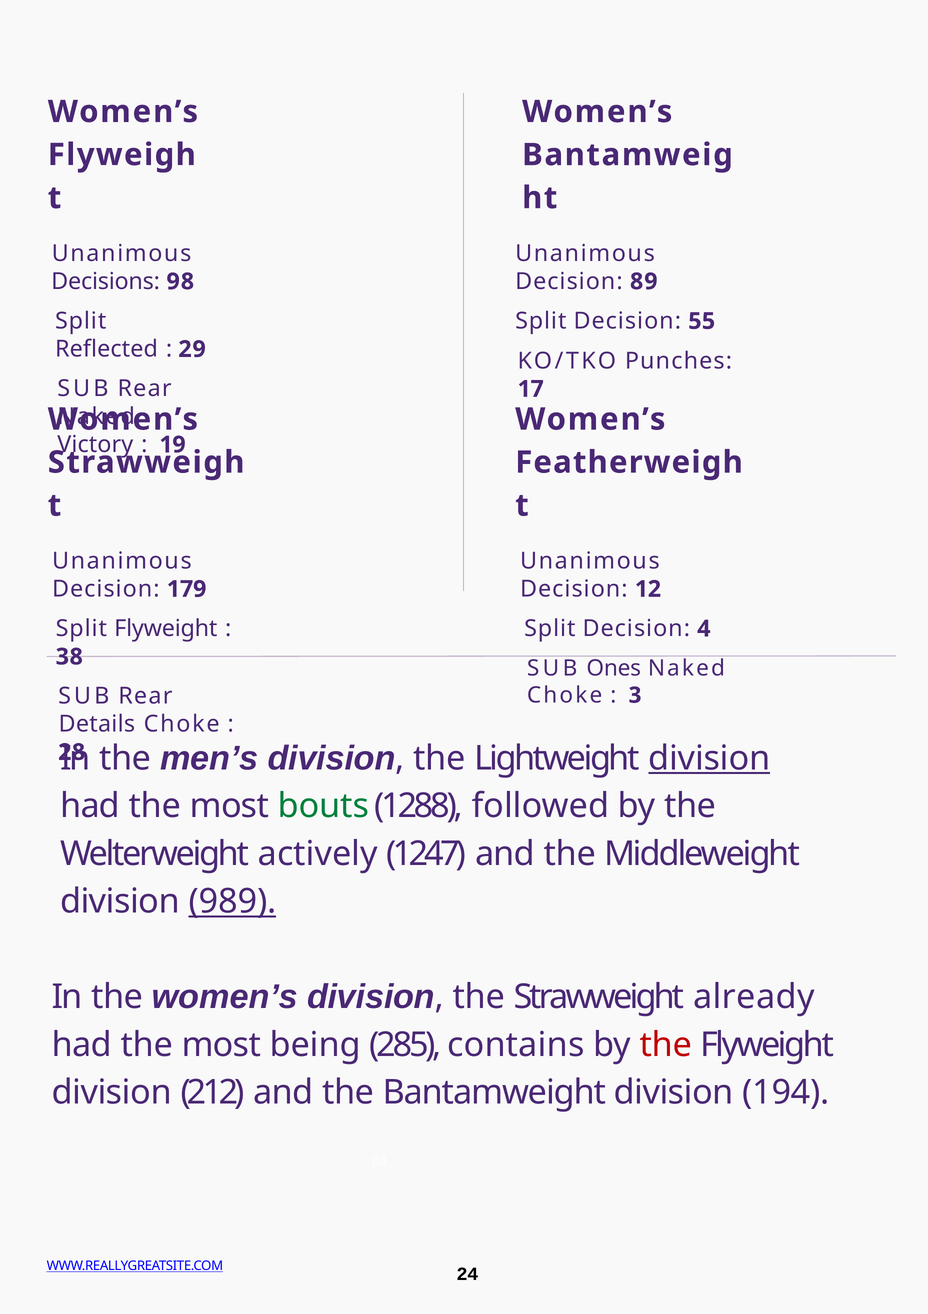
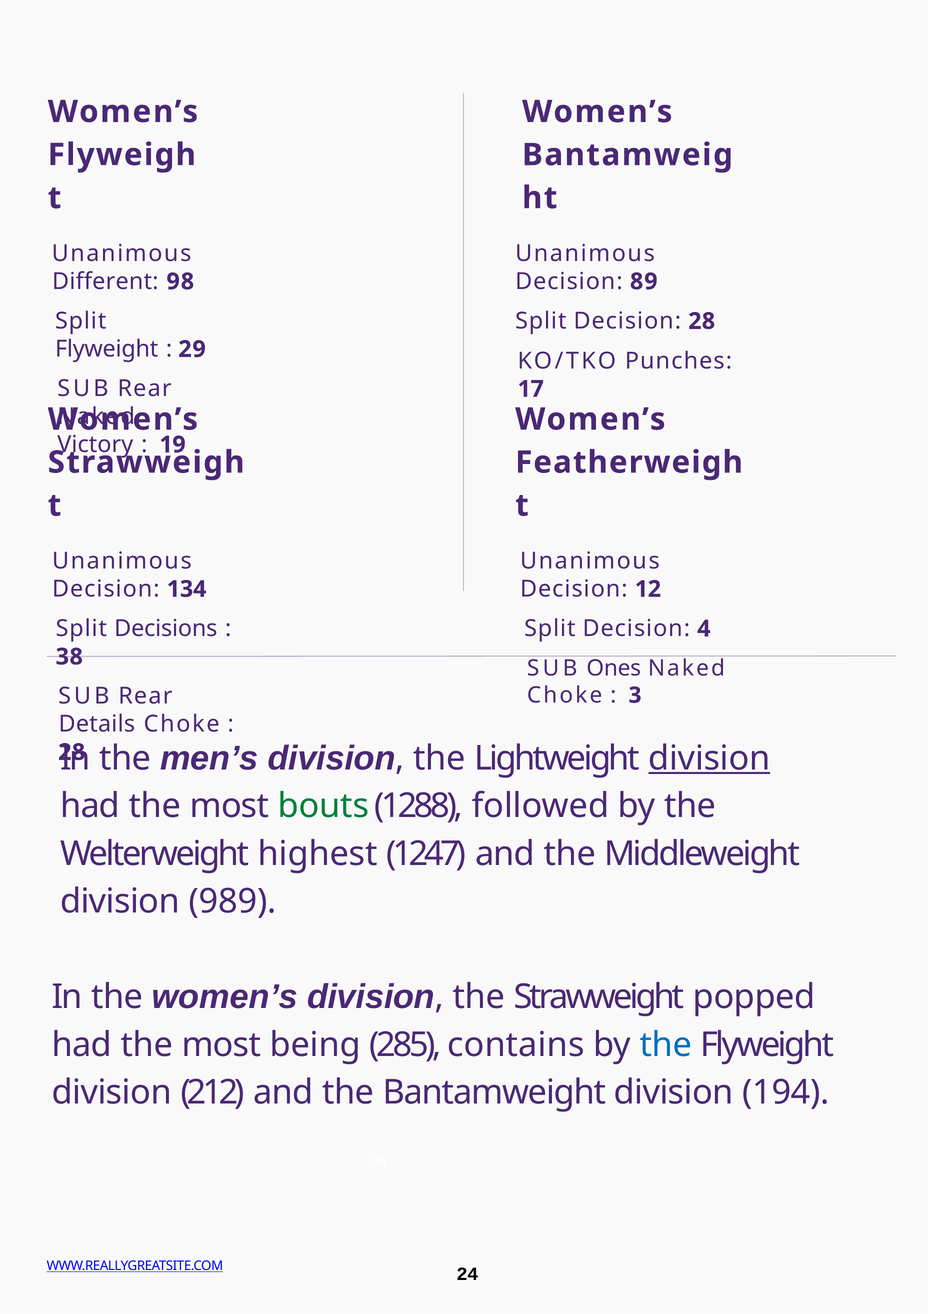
Decisions: Decisions -> Different
Decision 55: 55 -> 28
Reflected at (106, 349): Reflected -> Flyweight
179: 179 -> 134
Split Flyweight: Flyweight -> Decisions
actively: actively -> highest
989 underline: present -> none
already: already -> popped
the at (666, 1045) colour: red -> blue
